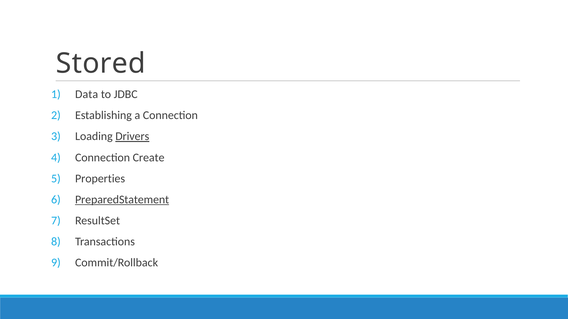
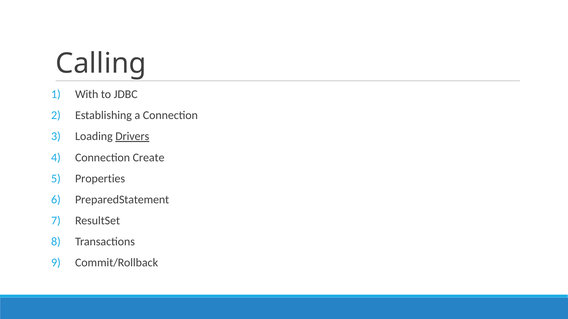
Stored: Stored -> Calling
Data: Data -> With
PreparedStatement underline: present -> none
